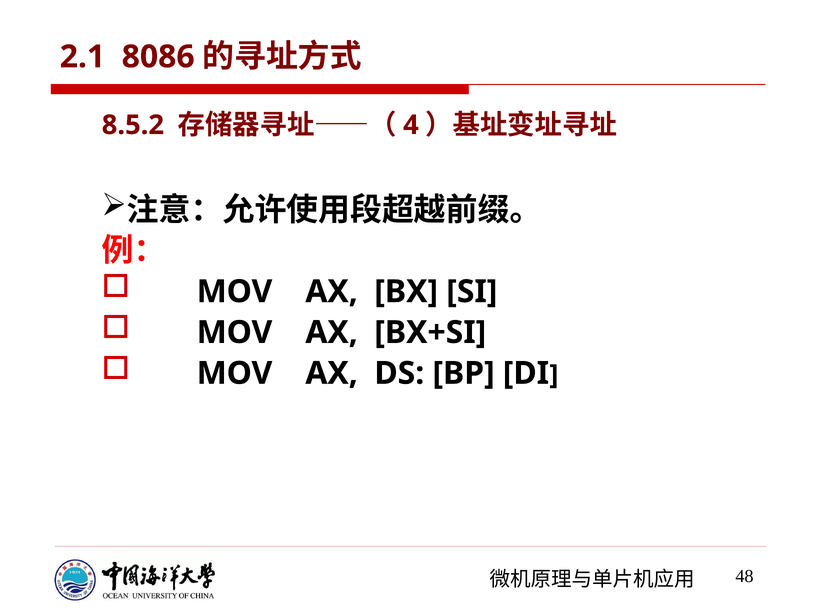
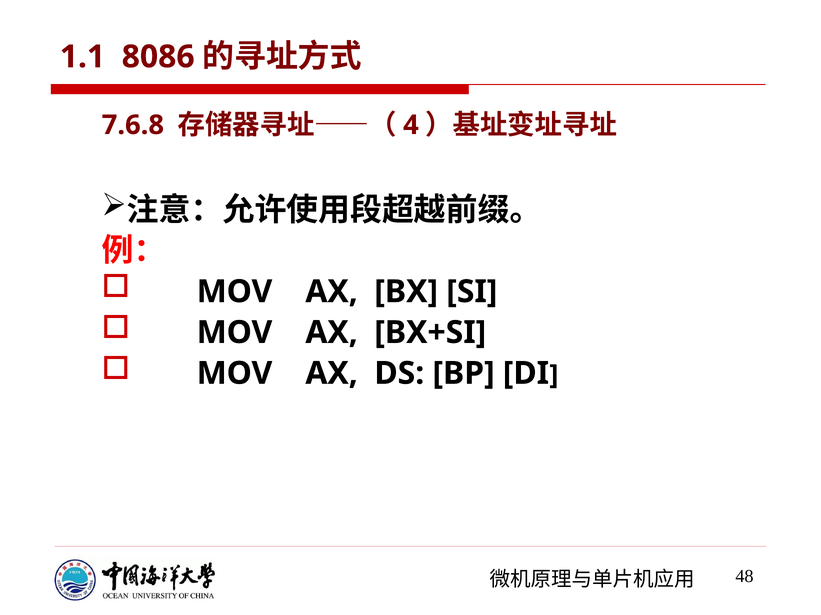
2.1: 2.1 -> 1.1
8.5.2: 8.5.2 -> 7.6.8
